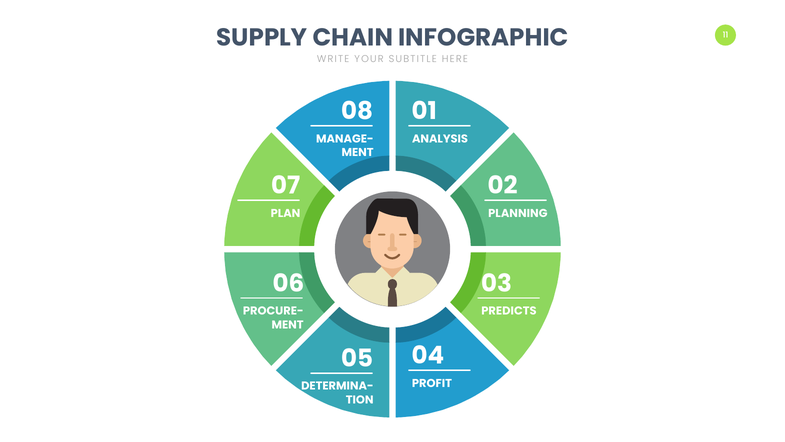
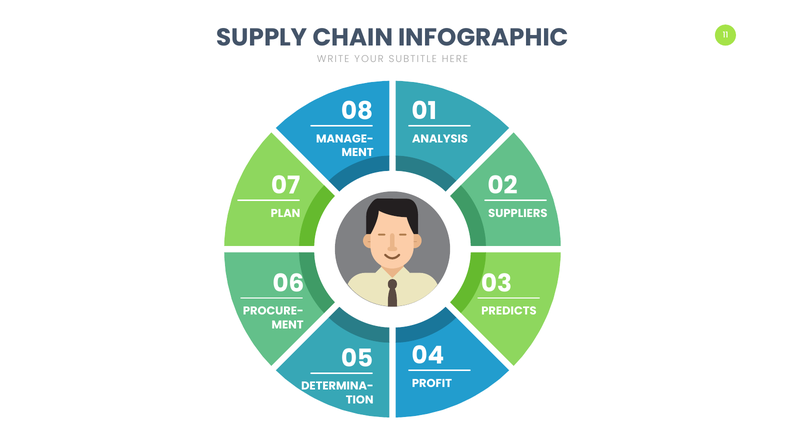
PLANNING: PLANNING -> SUPPLIERS
